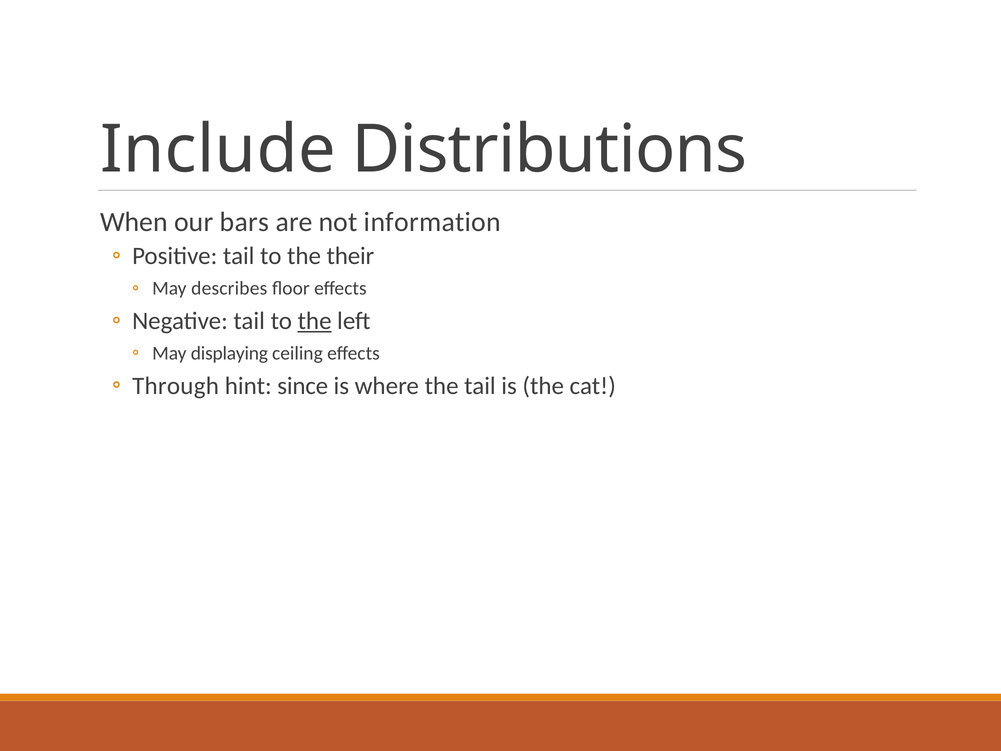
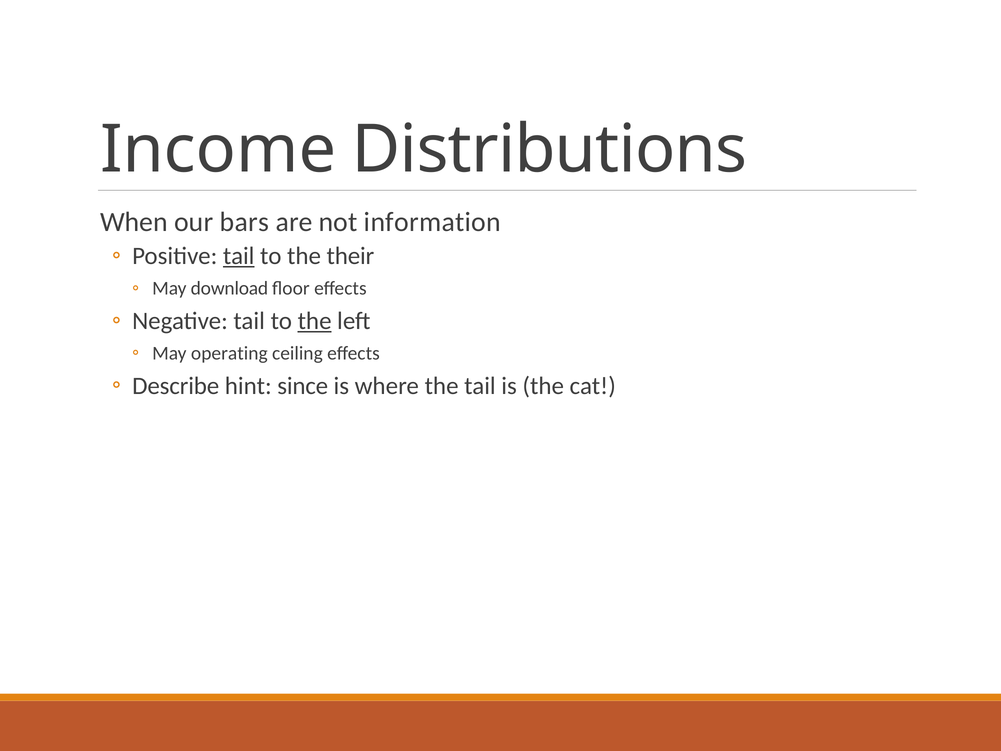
Include: Include -> Income
tail at (239, 256) underline: none -> present
describes: describes -> download
displaying: displaying -> operating
Through: Through -> Describe
